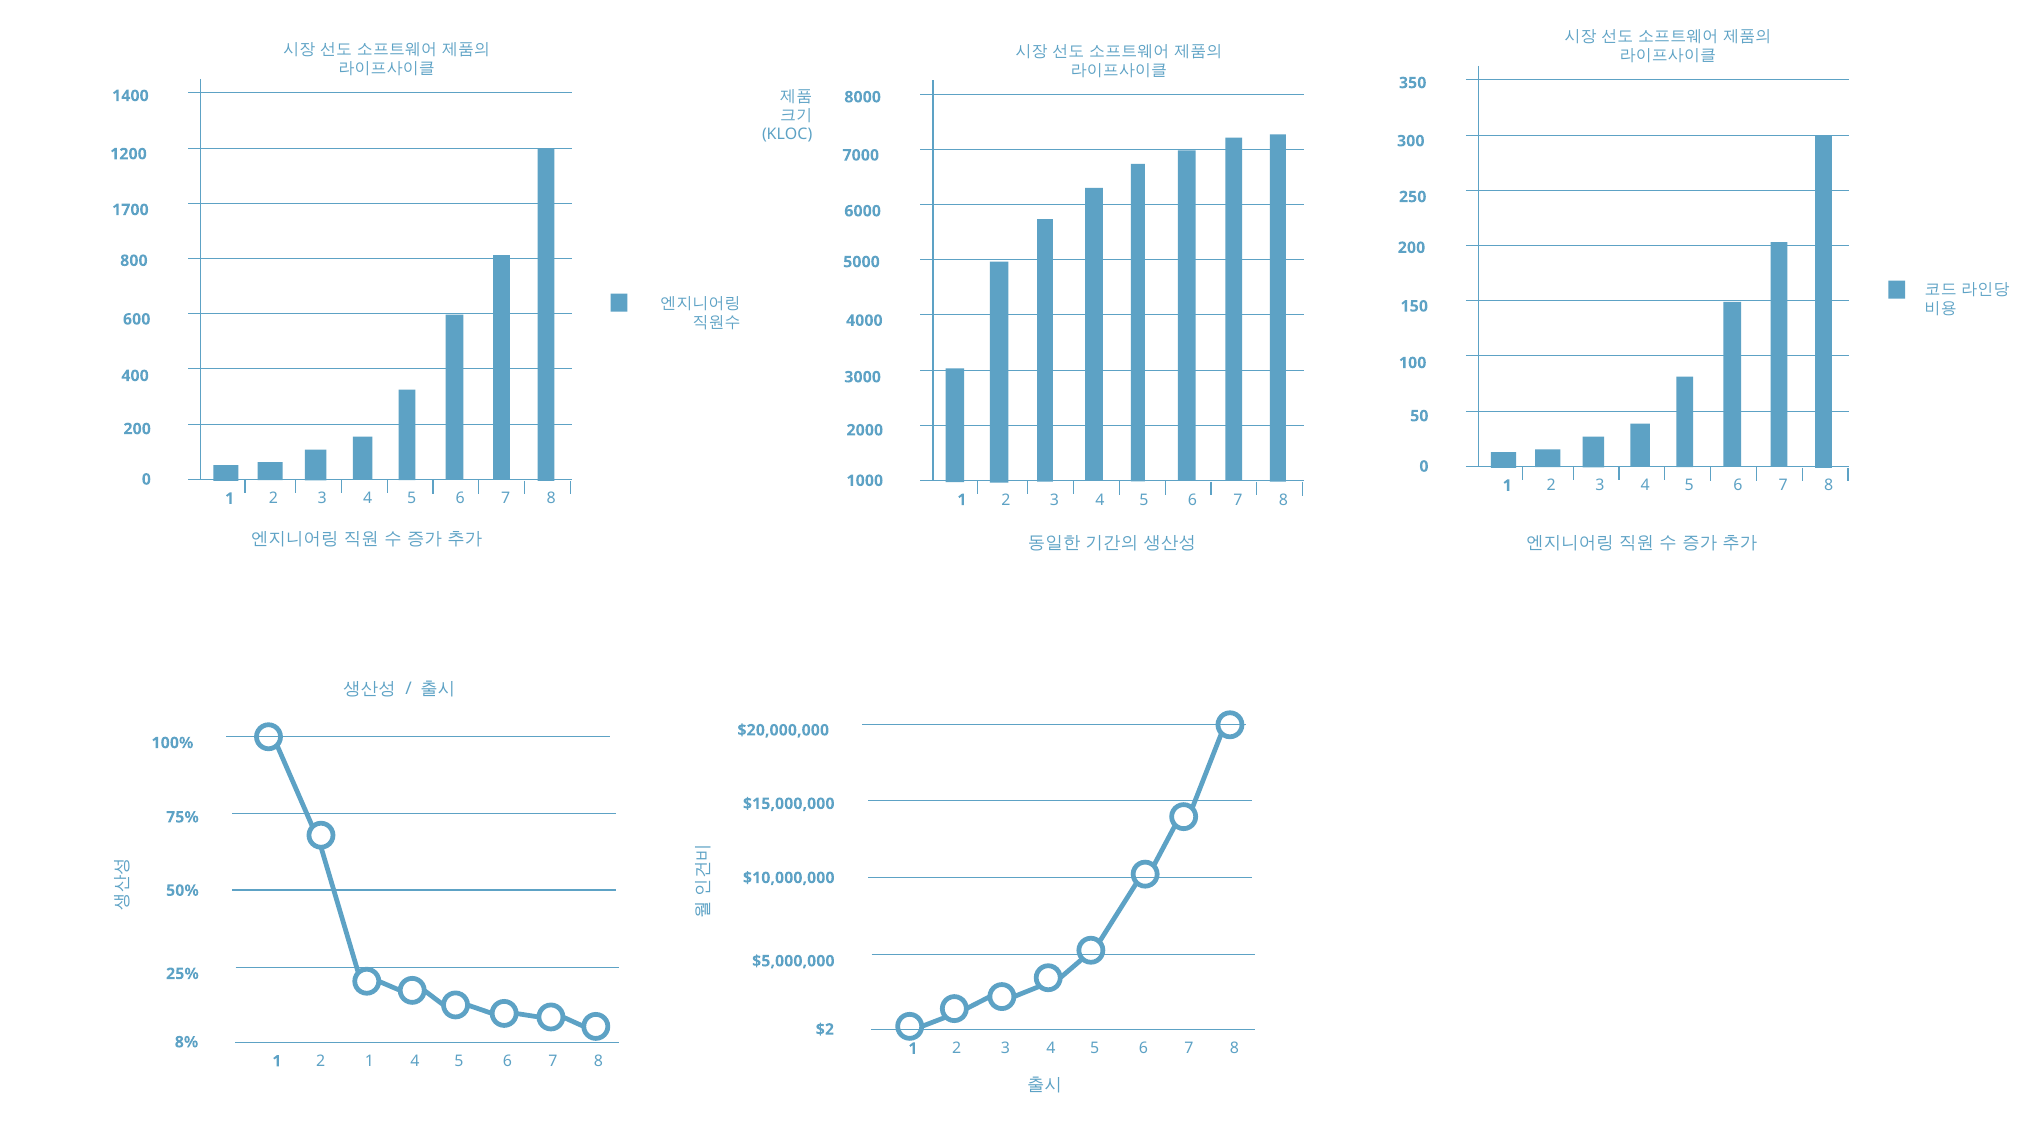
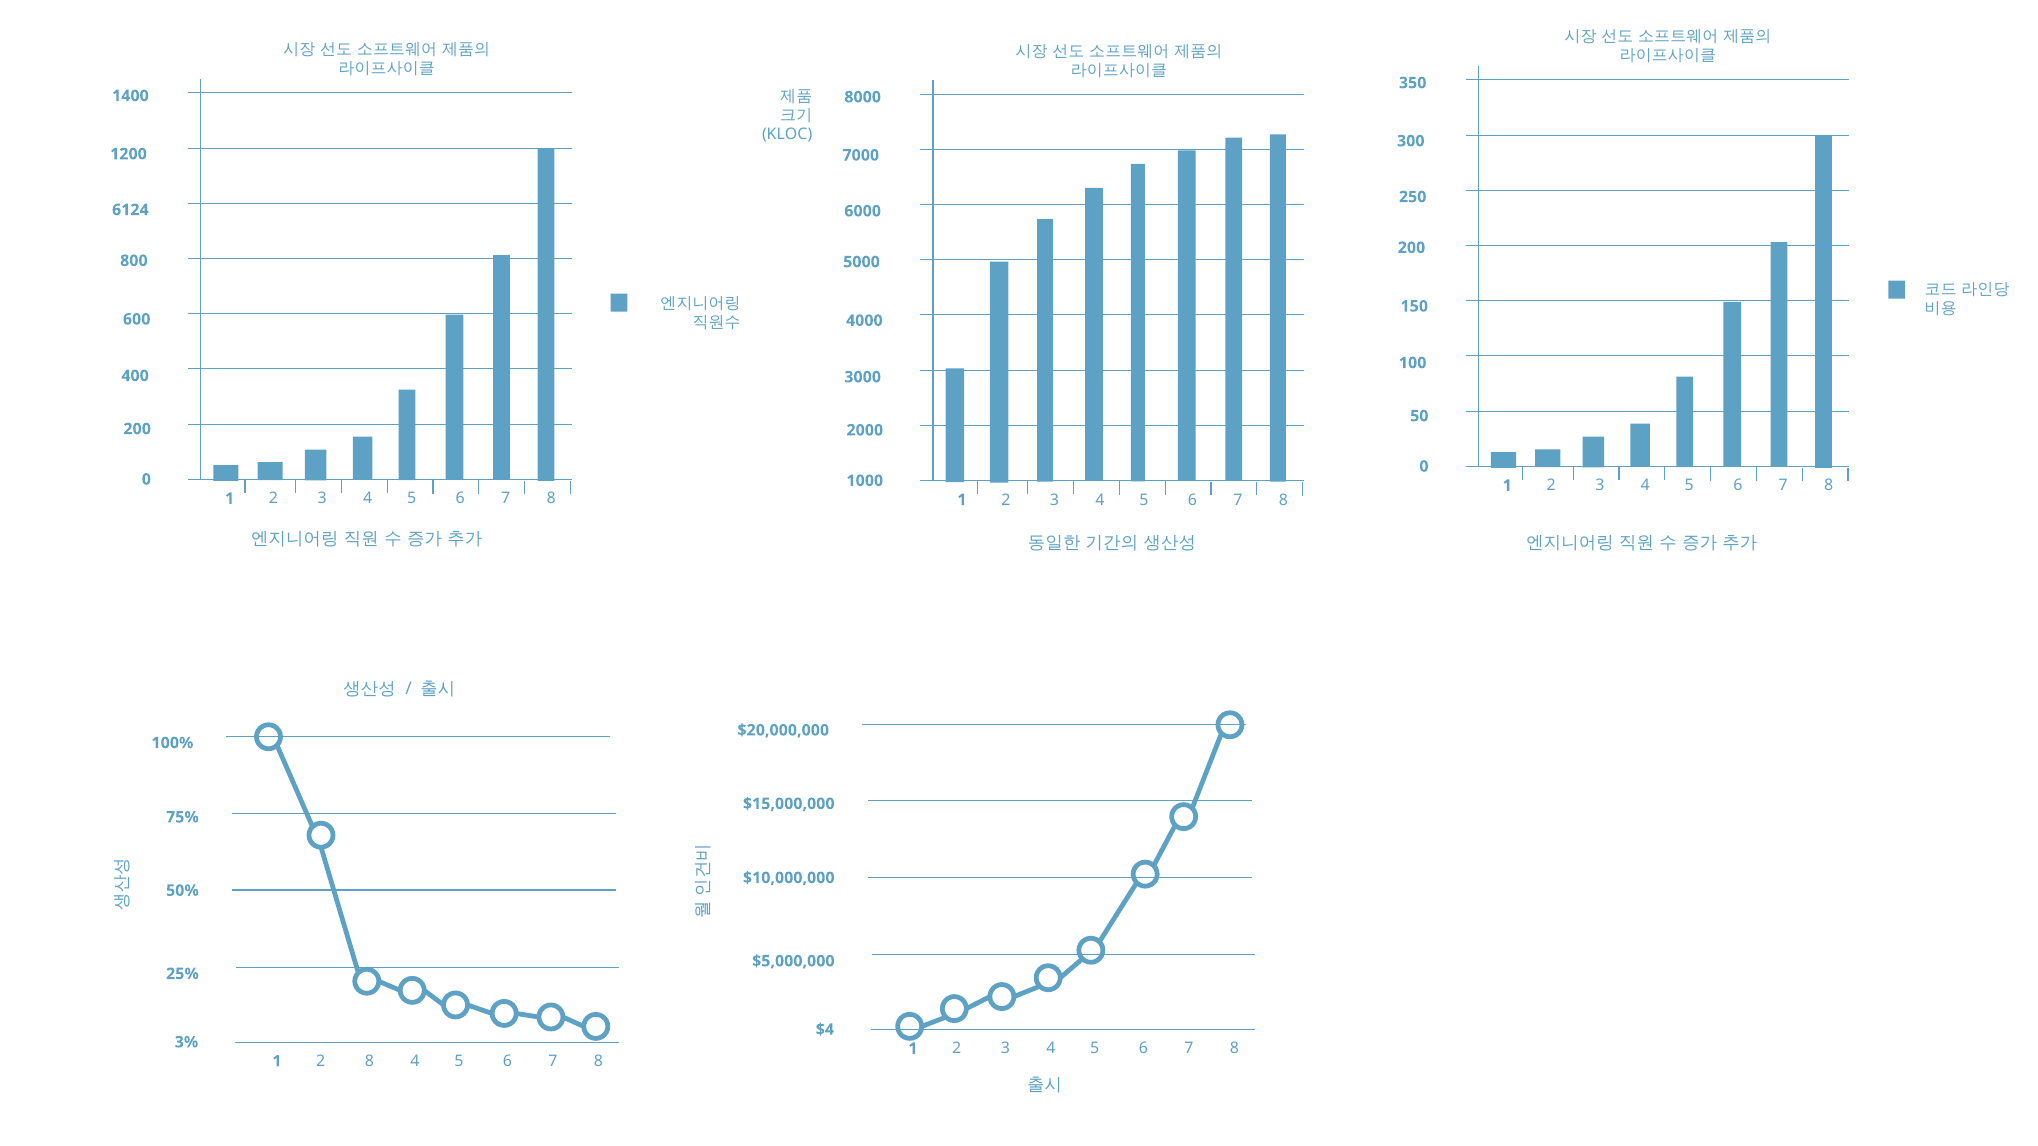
1700: 1700 -> 6124
$2: $2 -> $4
8%: 8% -> 3%
2 1: 1 -> 8
